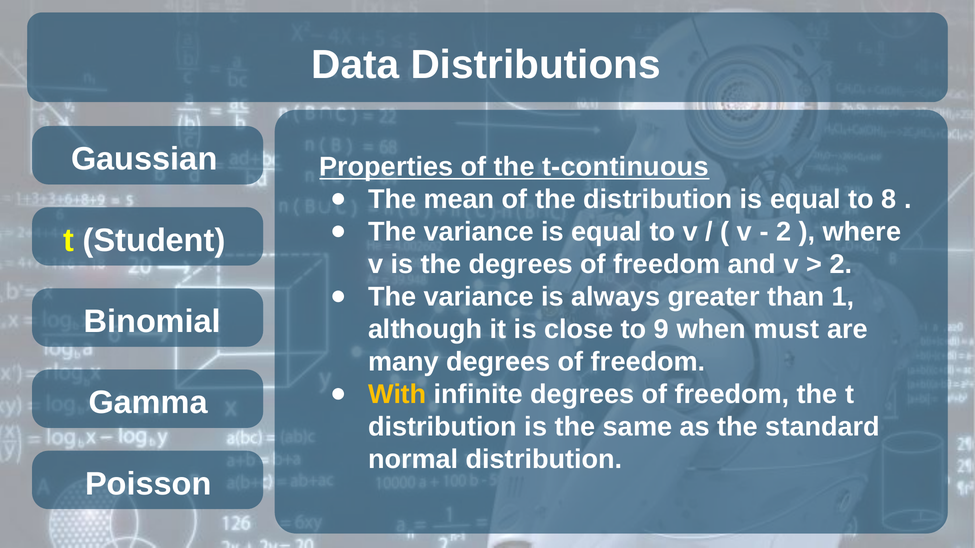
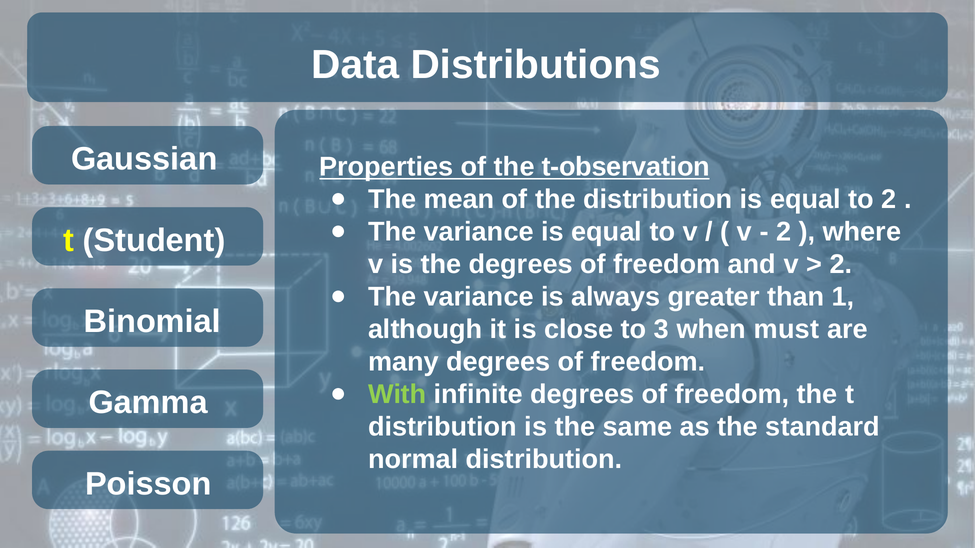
t-continuous: t-continuous -> t-observation
to 8: 8 -> 2
9: 9 -> 3
With colour: yellow -> light green
